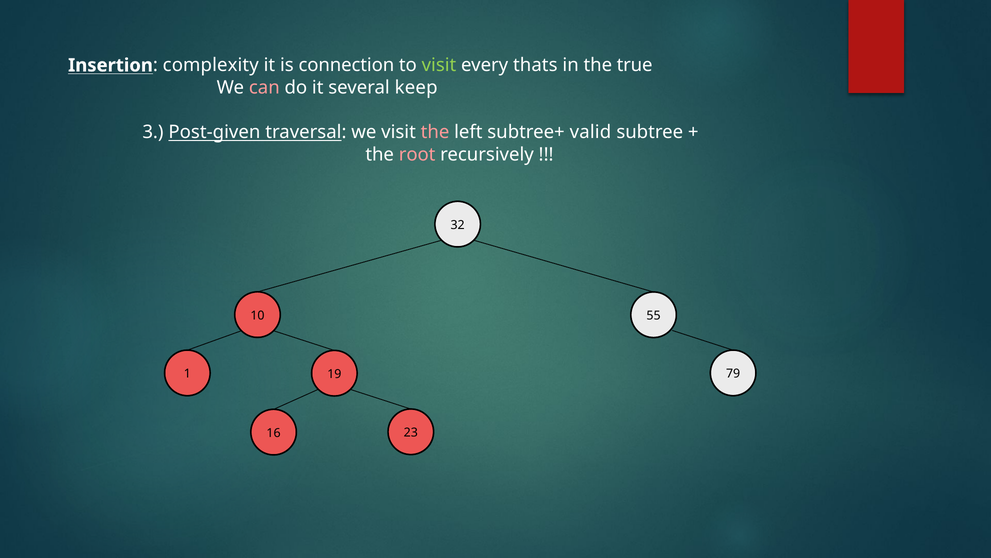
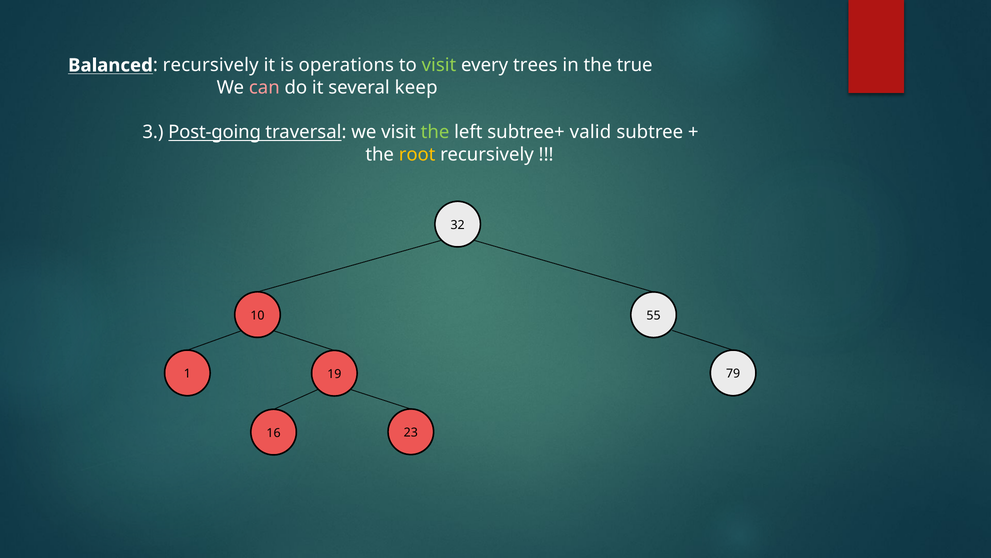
Insertion: Insertion -> Balanced
complexity at (211, 65): complexity -> recursively
connection: connection -> operations
thats: thats -> trees
Post-given: Post-given -> Post-going
the at (435, 132) colour: pink -> light green
root colour: pink -> yellow
